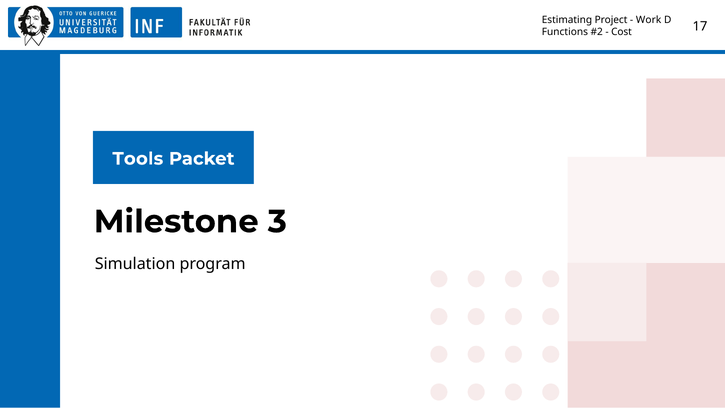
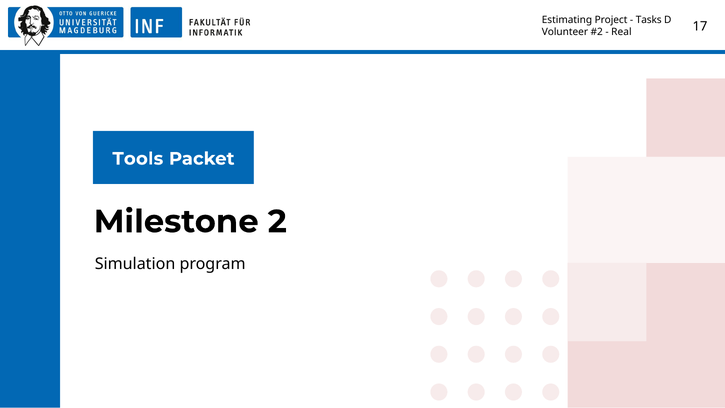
Work: Work -> Tasks
Functions: Functions -> Volunteer
Cost: Cost -> Real
3: 3 -> 2
